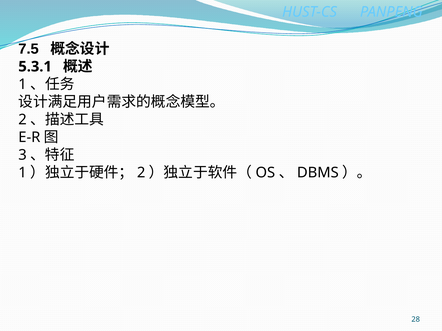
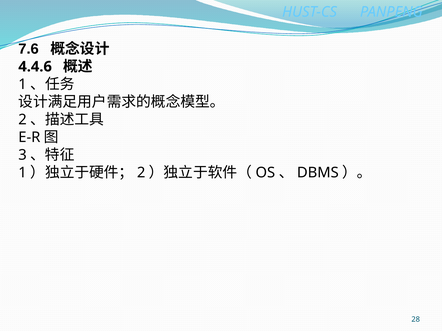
7.5: 7.5 -> 7.6
5.3.1: 5.3.1 -> 4.4.6
